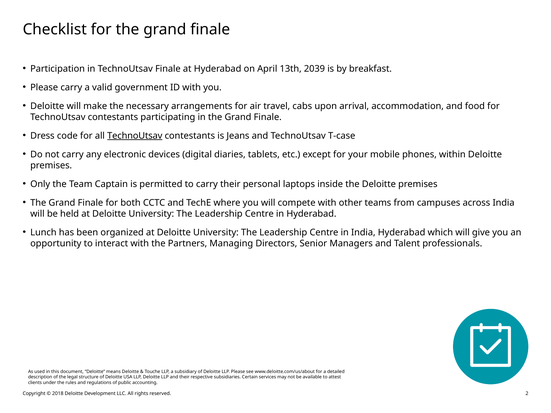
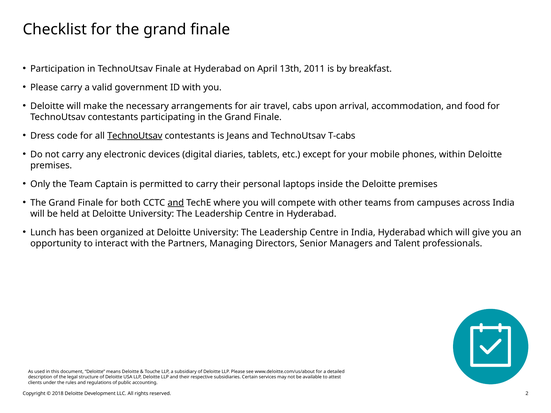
2039: 2039 -> 2011
T-case: T-case -> T-cabs
and at (176, 203) underline: none -> present
